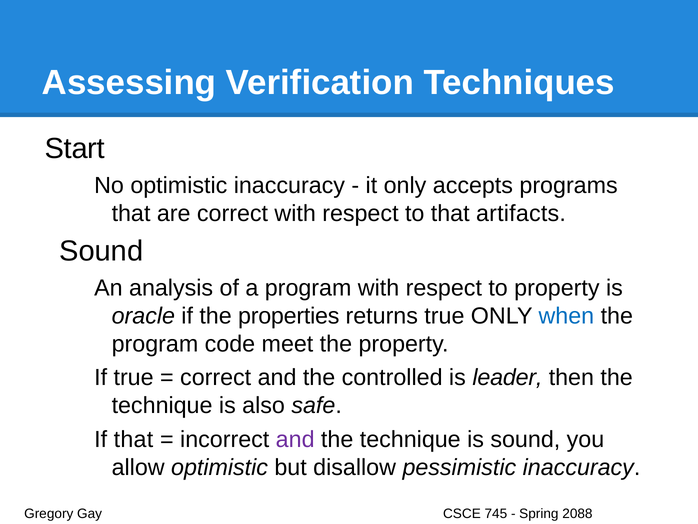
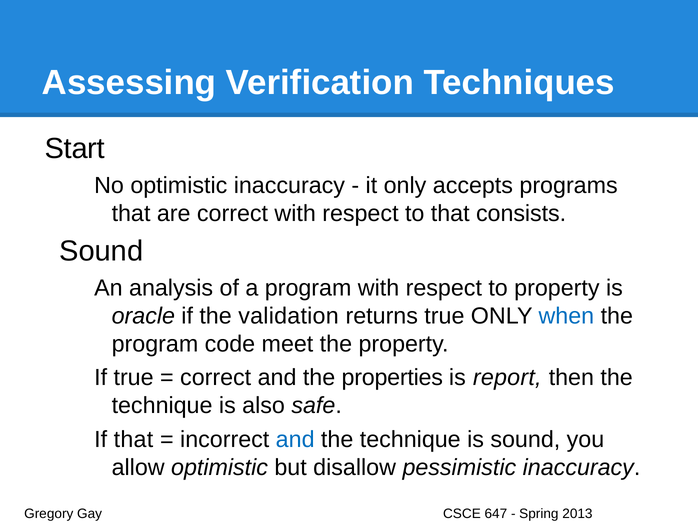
artifacts: artifacts -> consists
properties: properties -> validation
controlled: controlled -> properties
leader: leader -> report
and at (295, 439) colour: purple -> blue
745: 745 -> 647
2088: 2088 -> 2013
